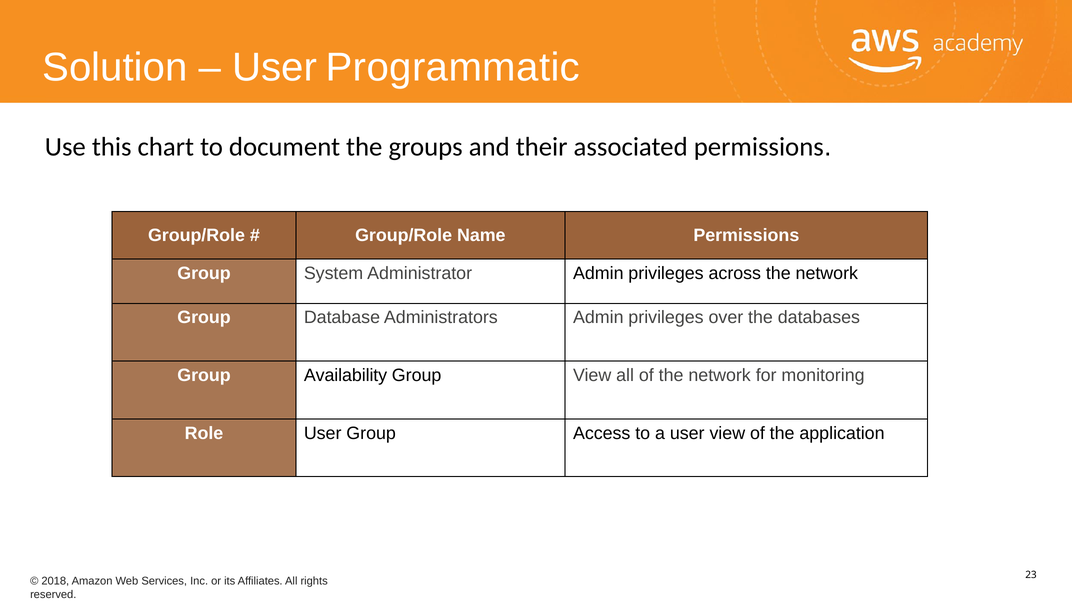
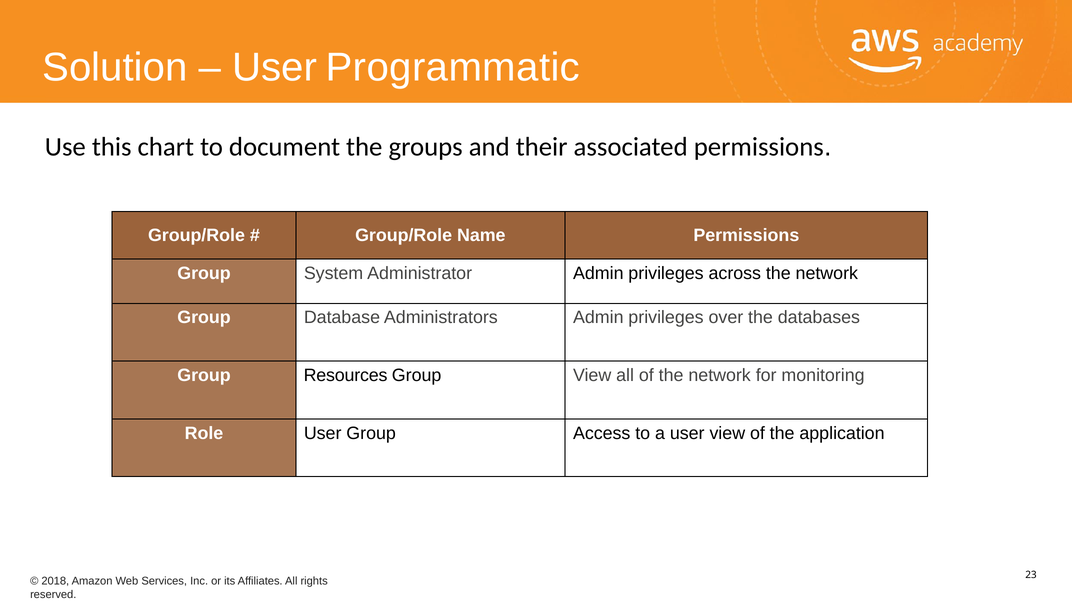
Availability: Availability -> Resources
